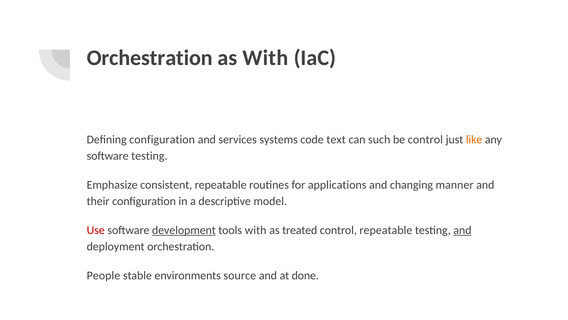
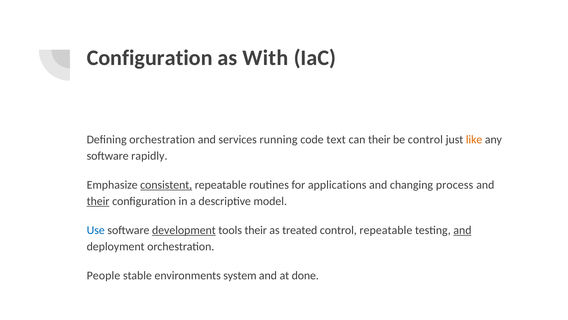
Orchestration at (150, 58): Orchestration -> Configuration
Defining configuration: configuration -> orchestration
systems: systems -> running
can such: such -> their
software testing: testing -> rapidly
consistent underline: none -> present
manner: manner -> process
their at (98, 201) underline: none -> present
Use colour: red -> blue
tools with: with -> their
source: source -> system
